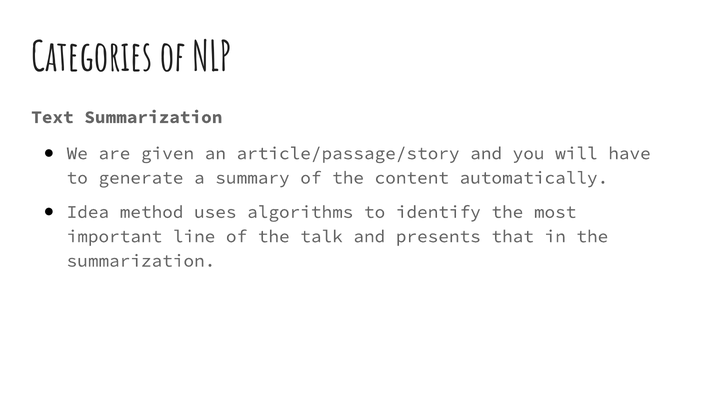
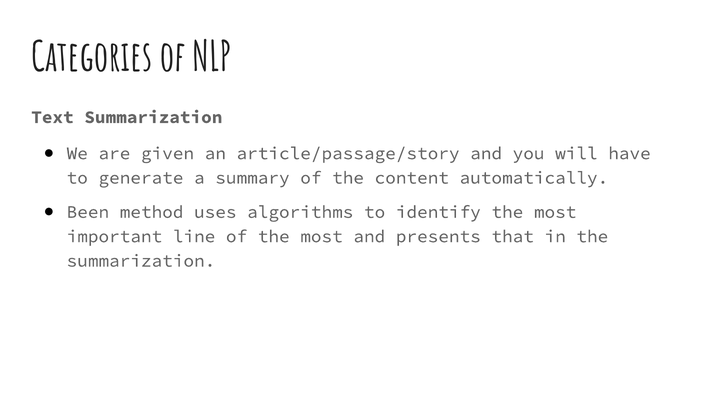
Idea: Idea -> Been
of the talk: talk -> most
